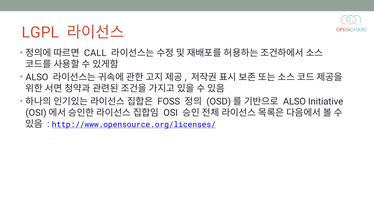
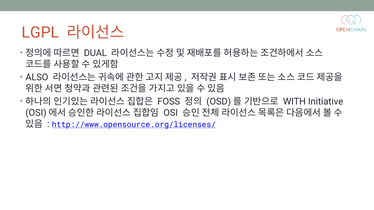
CALL: CALL -> DUAL
ALSO at (294, 102): ALSO -> WITH
